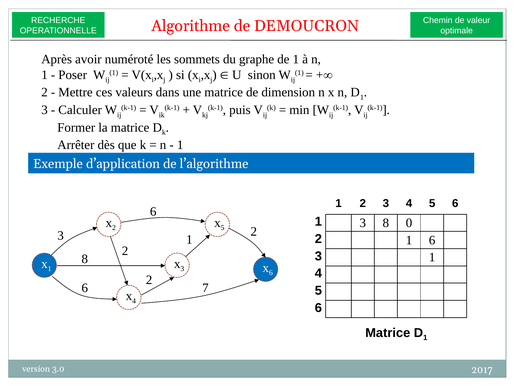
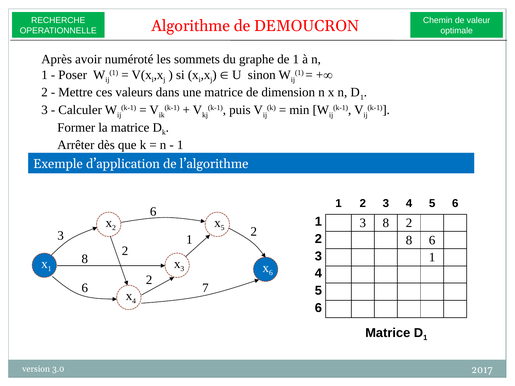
8 0: 0 -> 2
2 1: 1 -> 8
